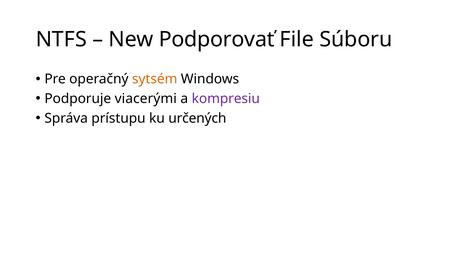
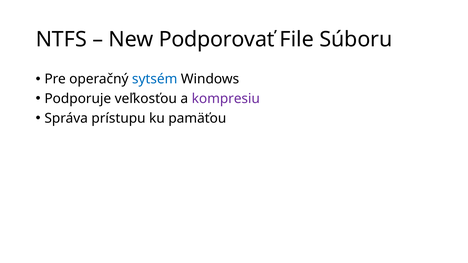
sytsém colour: orange -> blue
viacerými: viacerými -> veľkosťou
určených: určených -> pamäťou
